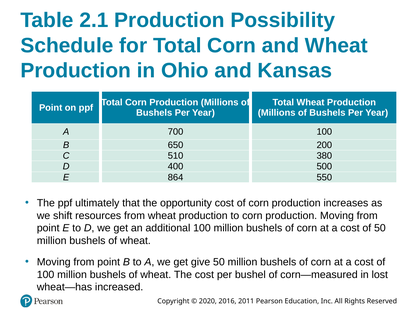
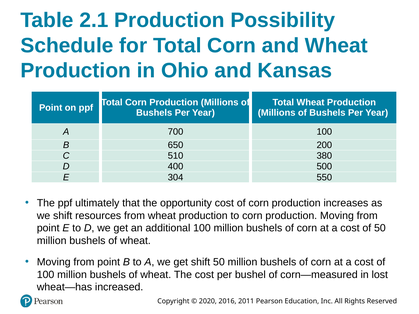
864: 864 -> 304
get give: give -> shift
